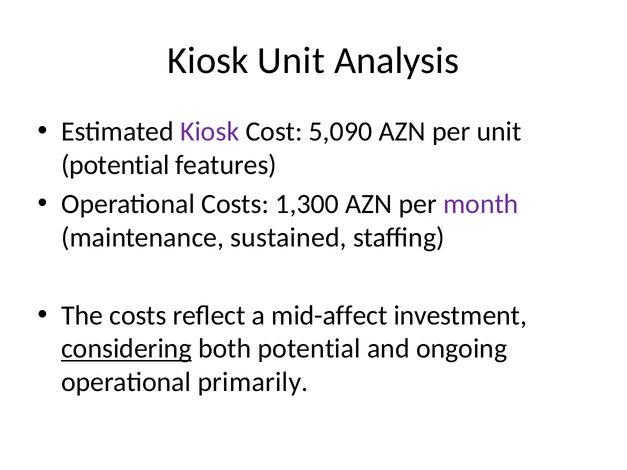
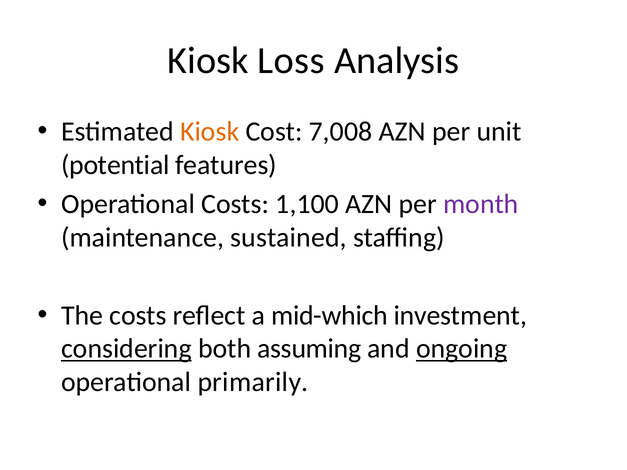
Kiosk Unit: Unit -> Loss
Kiosk at (210, 132) colour: purple -> orange
5,090: 5,090 -> 7,008
1,300: 1,300 -> 1,100
mid-affect: mid-affect -> mid-which
both potential: potential -> assuming
ongoing underline: none -> present
